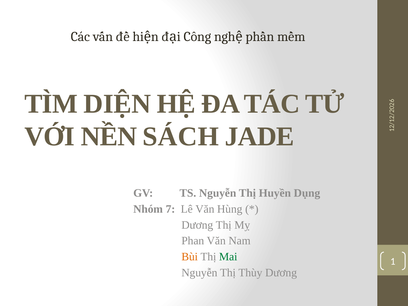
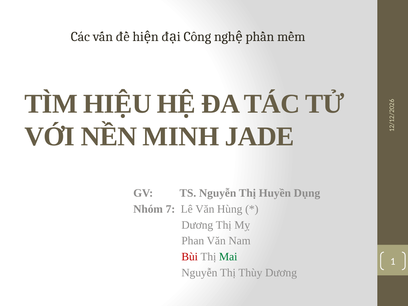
DIỆN: DIỆN -> HIỆU
SÁCH: SÁCH -> MINH
Bùi colour: orange -> red
